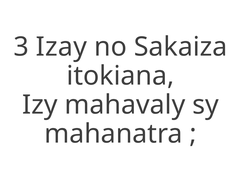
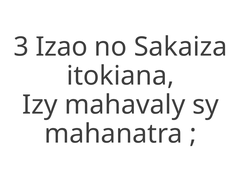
Izay: Izay -> Izao
